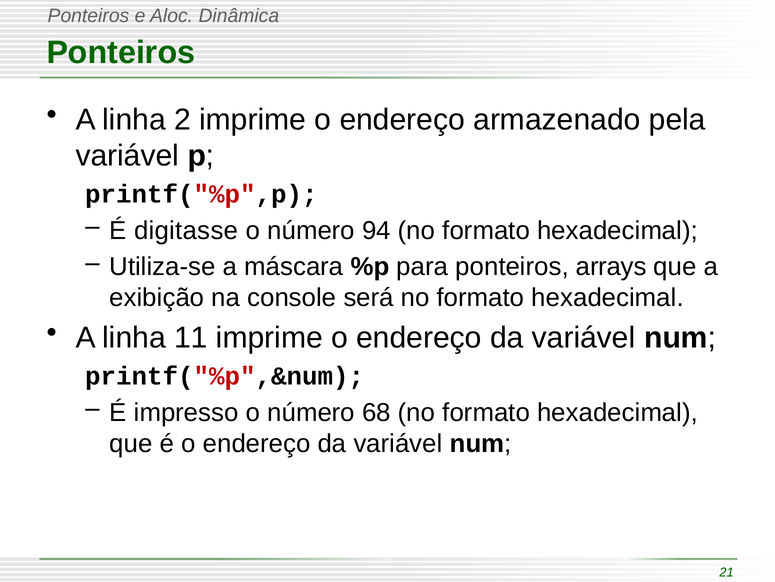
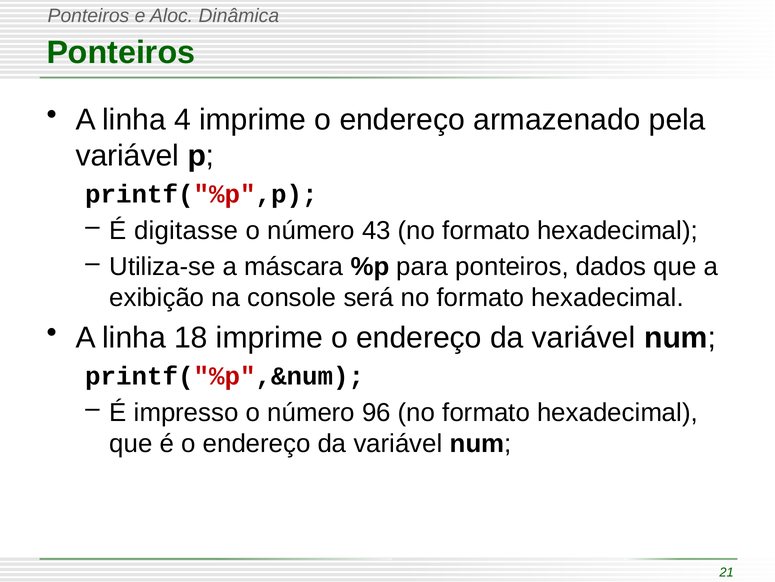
2: 2 -> 4
94: 94 -> 43
arrays: arrays -> dados
11: 11 -> 18
68: 68 -> 96
